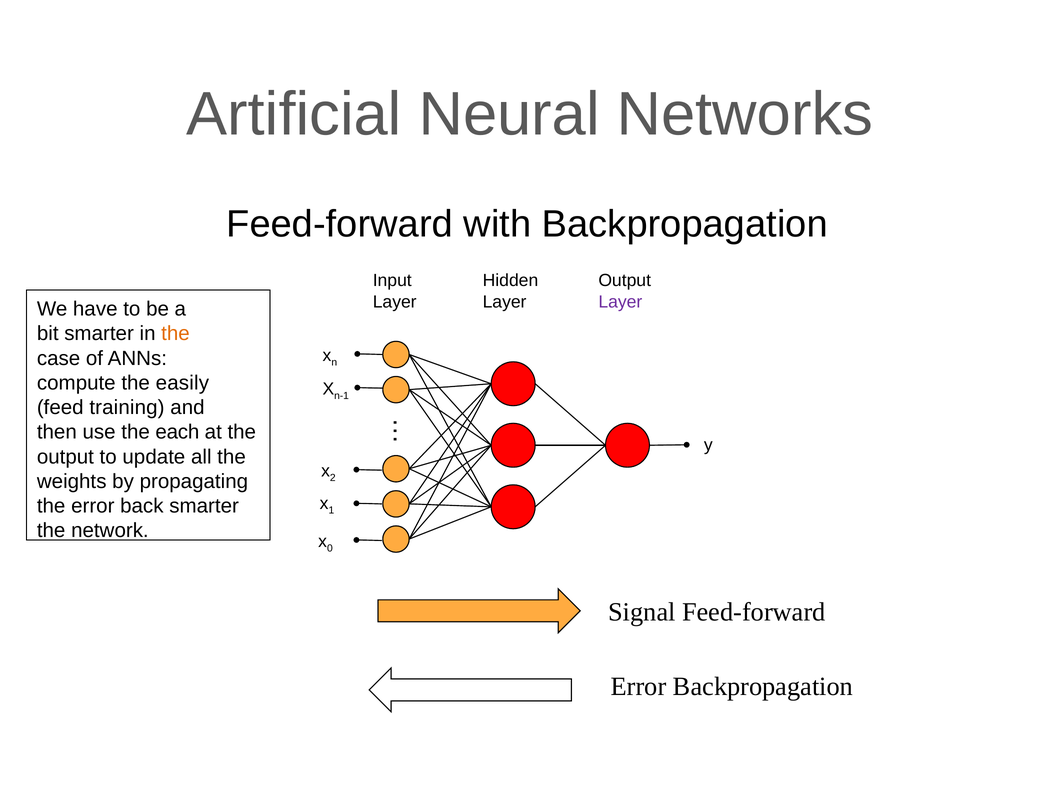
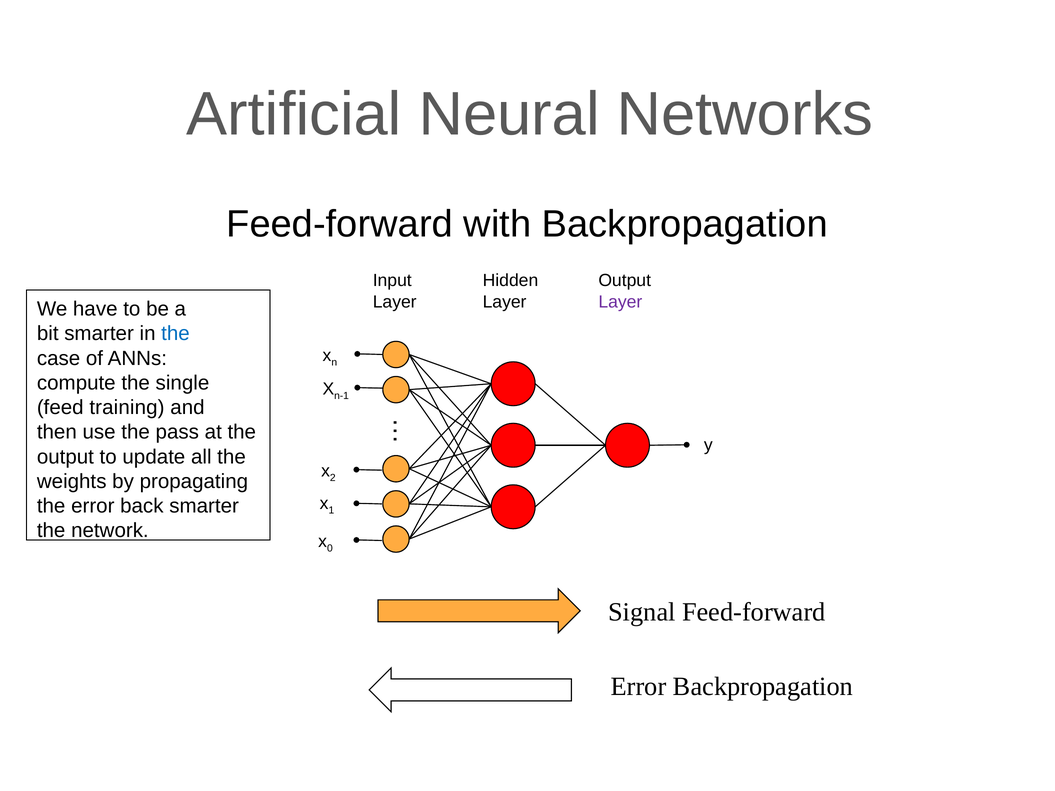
the at (175, 334) colour: orange -> blue
easily: easily -> single
each: each -> pass
